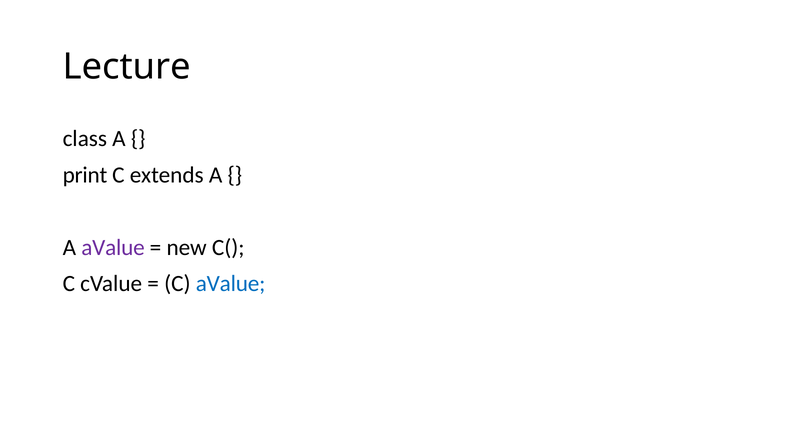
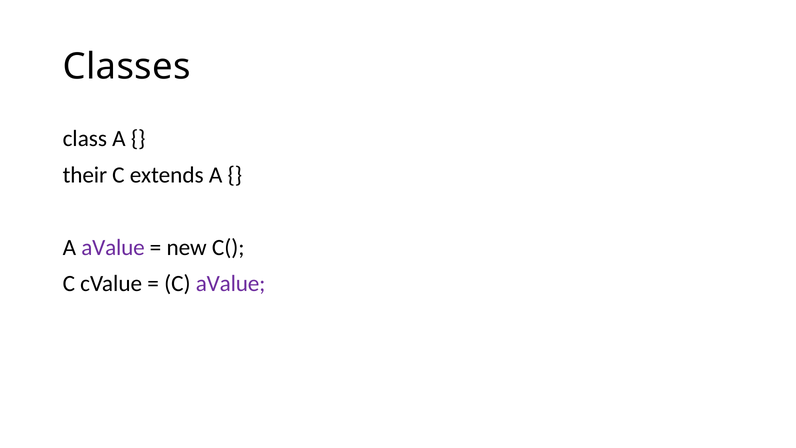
Lecture: Lecture -> Classes
print: print -> their
aValue at (231, 283) colour: blue -> purple
